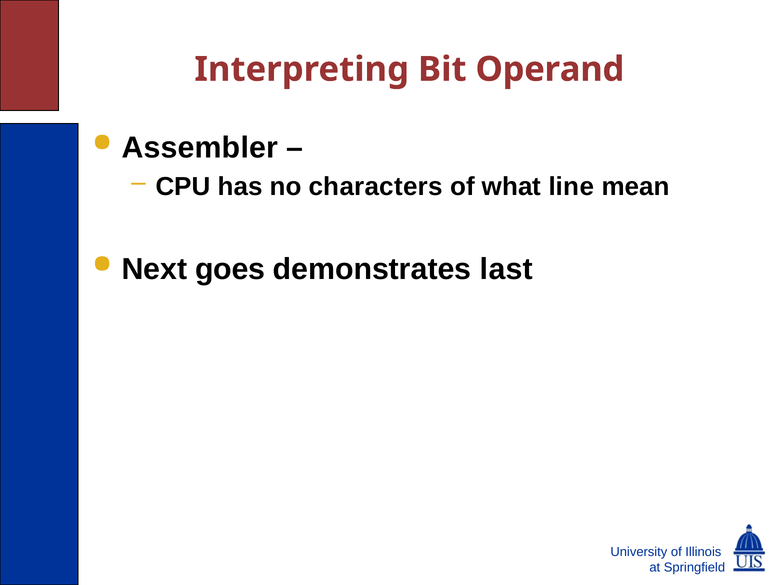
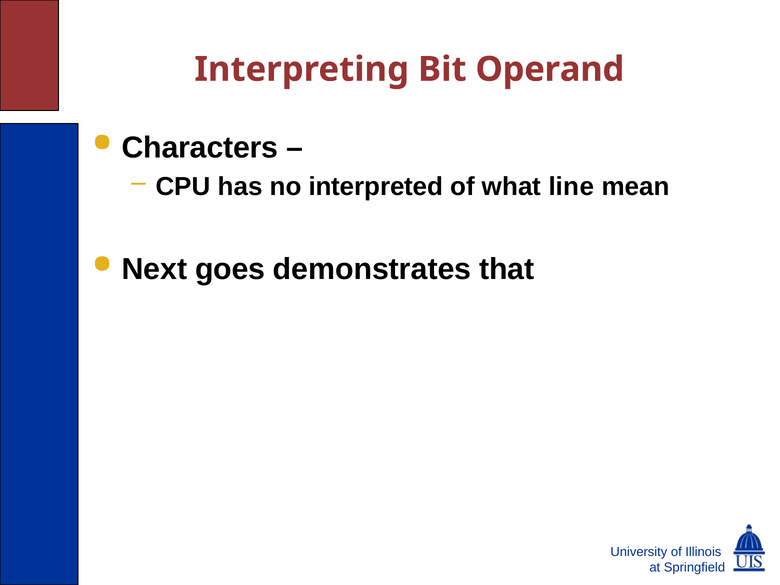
Assembler: Assembler -> Characters
characters: characters -> interpreted
last: last -> that
